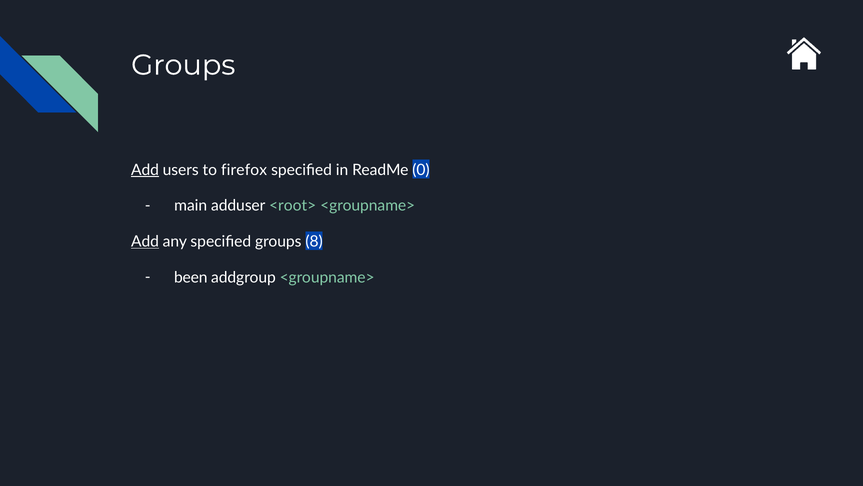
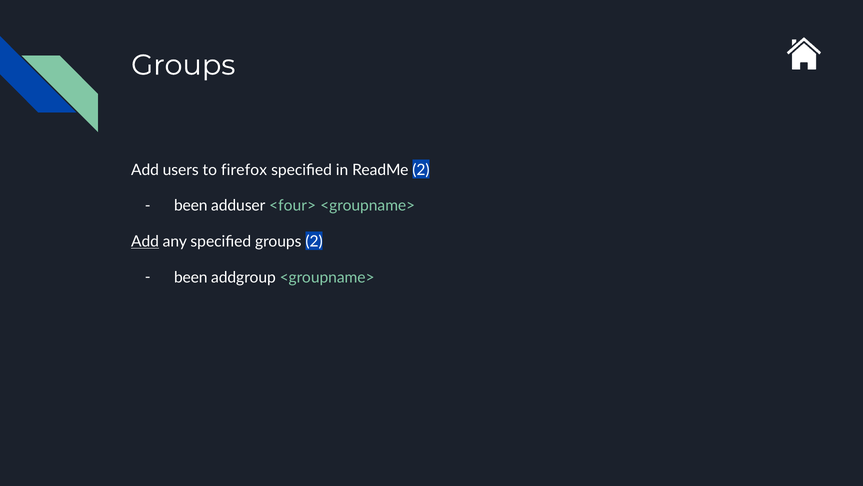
Add at (145, 170) underline: present -> none
ReadMe 0: 0 -> 2
main at (191, 206): main -> been
<root>: <root> -> <four>
groups 8: 8 -> 2
